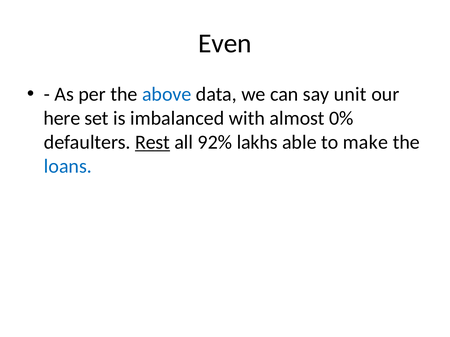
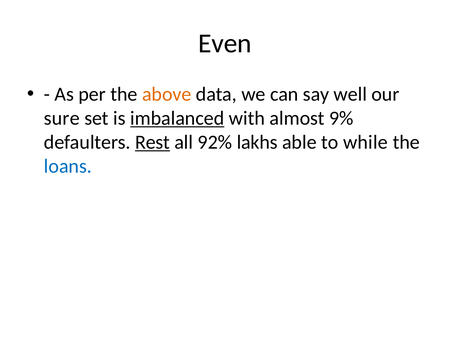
above colour: blue -> orange
unit: unit -> well
here: here -> sure
imbalanced underline: none -> present
0%: 0% -> 9%
make: make -> while
